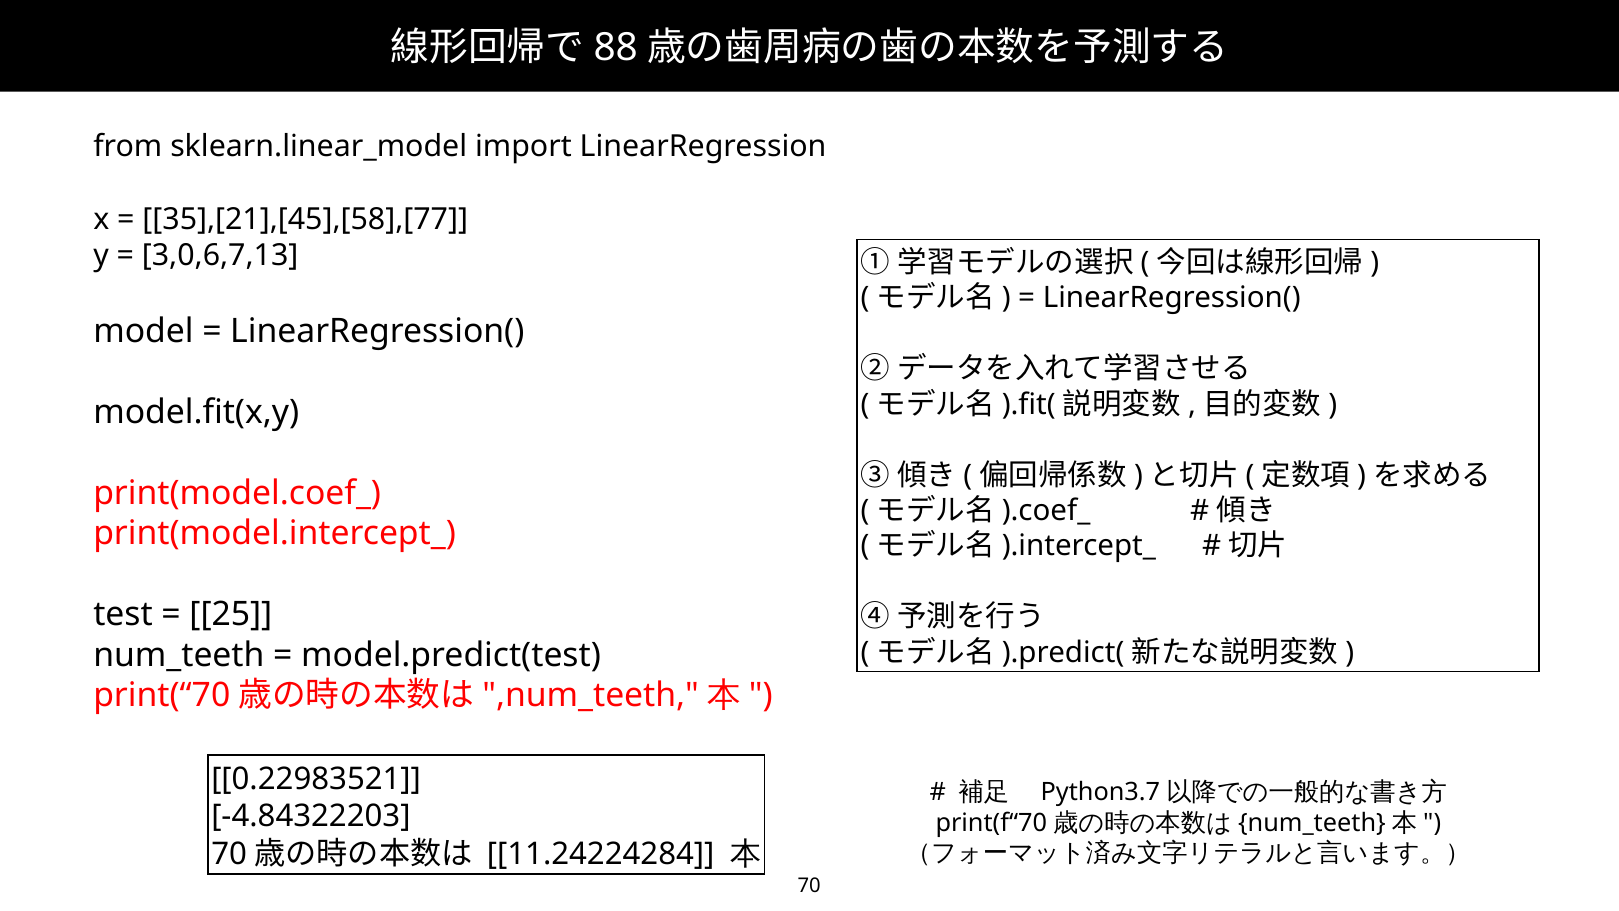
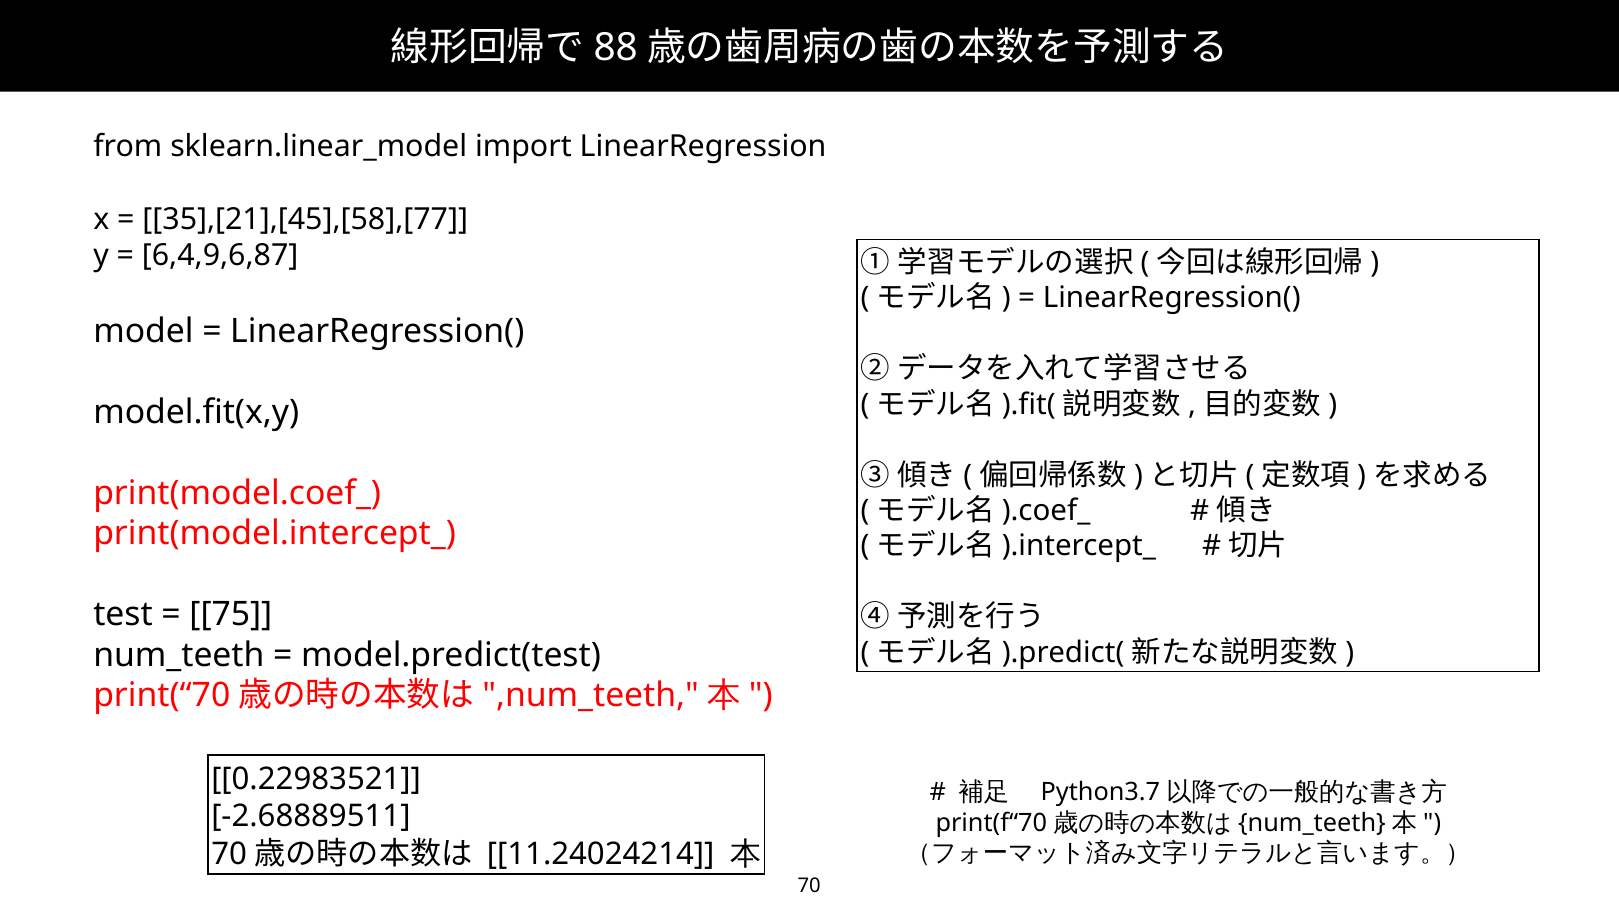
3,0,6,7,13: 3,0,6,7,13 -> 6,4,9,6,87
25: 25 -> 75
-4.84322203: -4.84322203 -> -2.68889511
11.24224284: 11.24224284 -> 11.24024214
